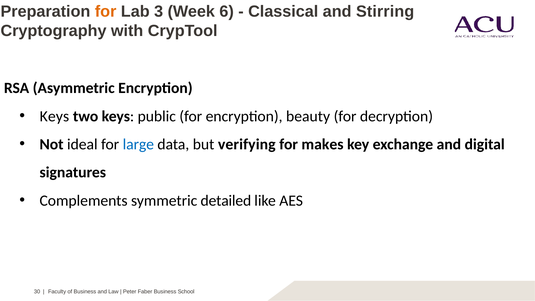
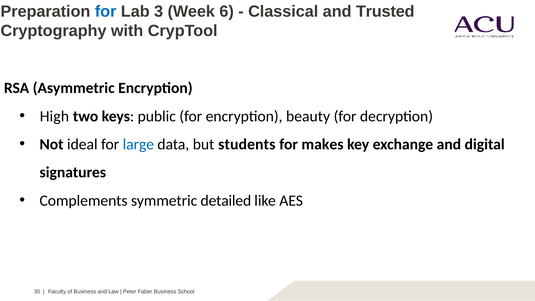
for at (106, 11) colour: orange -> blue
Stirring: Stirring -> Trusted
Keys at (54, 116): Keys -> High
verifying: verifying -> students
